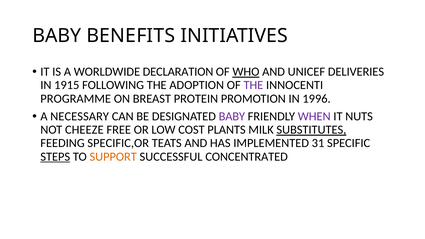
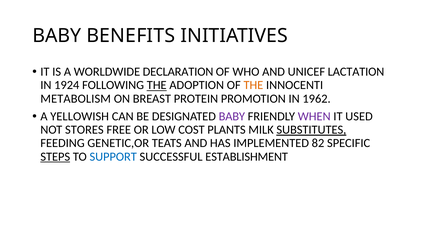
WHO underline: present -> none
DELIVERIES: DELIVERIES -> LACTATION
1915: 1915 -> 1924
THE at (157, 85) underline: none -> present
THE at (253, 85) colour: purple -> orange
PROGRAMME: PROGRAMME -> METABOLISM
1996: 1996 -> 1962
NECESSARY: NECESSARY -> YELLOWISH
NUTS: NUTS -> USED
CHEEZE: CHEEZE -> STORES
SPECIFIC,OR: SPECIFIC,OR -> GENETIC,OR
31: 31 -> 82
SUPPORT colour: orange -> blue
CONCENTRATED: CONCENTRATED -> ESTABLISHMENT
